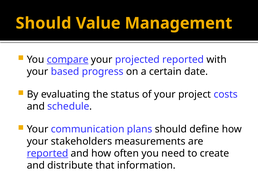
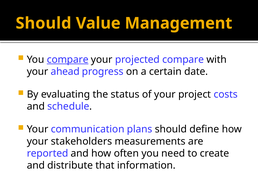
projected reported: reported -> compare
based: based -> ahead
reported at (48, 153) underline: present -> none
